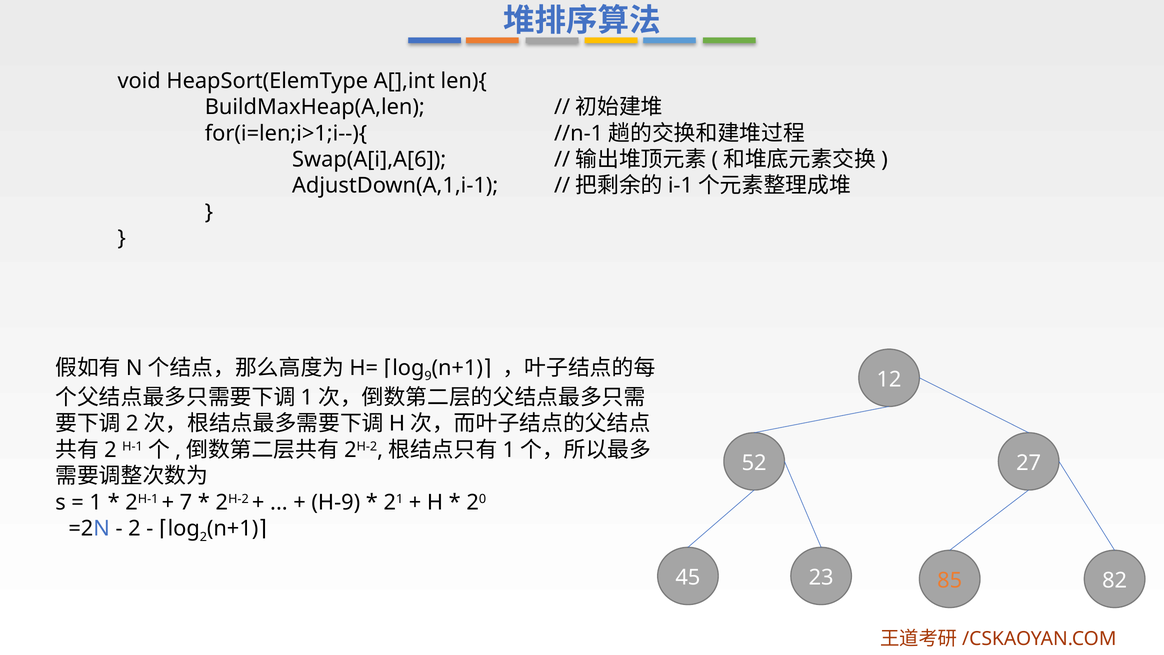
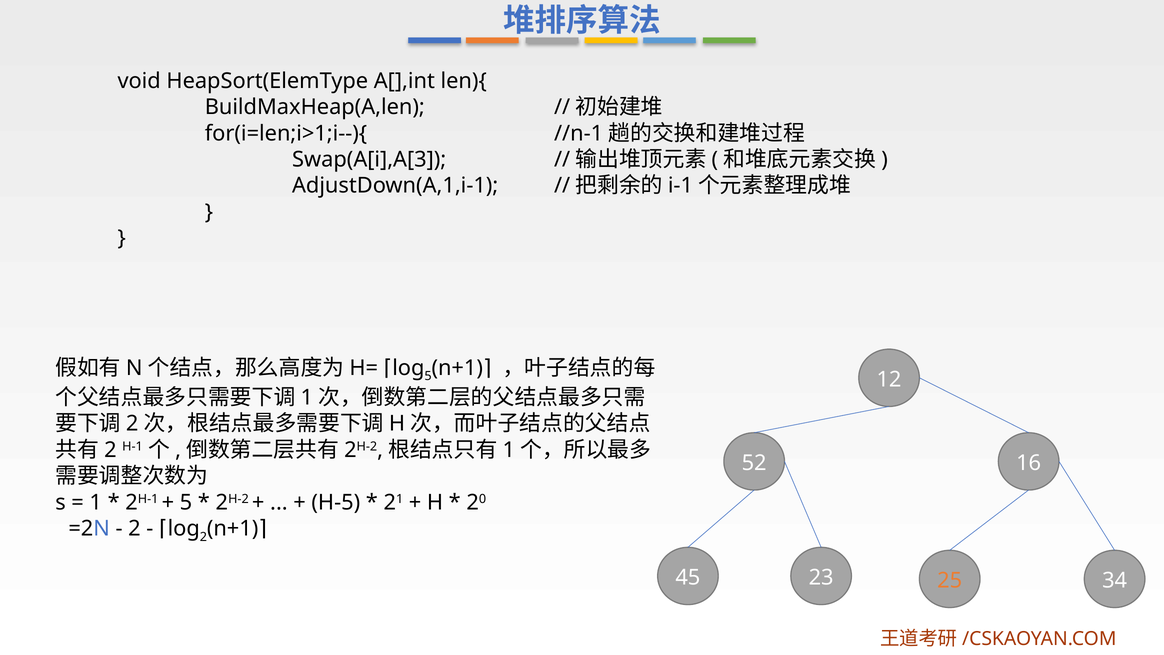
Swap(A[i],A[6: Swap(A[i],A[6 -> Swap(A[i],A[3
9 at (428, 376): 9 -> 5
27: 27 -> 16
7 at (186, 502): 7 -> 5
H-9: H-9 -> H-5
85: 85 -> 25
82: 82 -> 34
